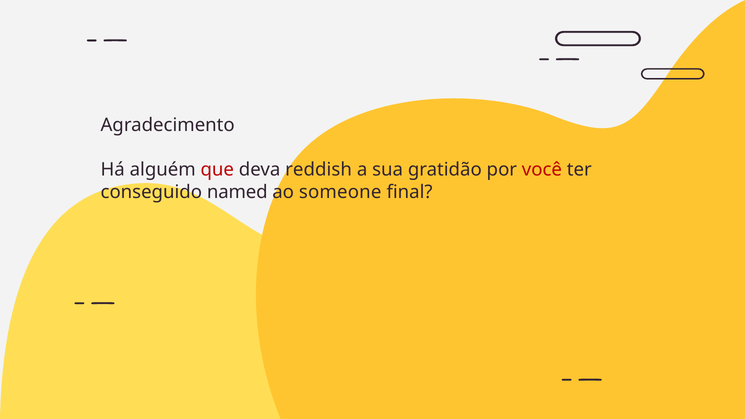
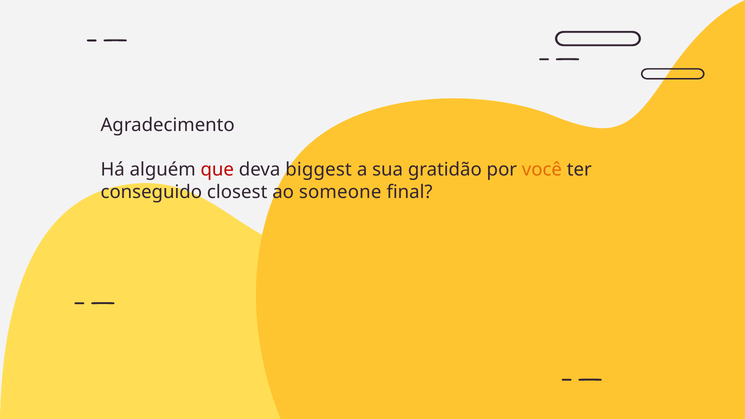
reddish: reddish -> biggest
você colour: red -> orange
named: named -> closest
